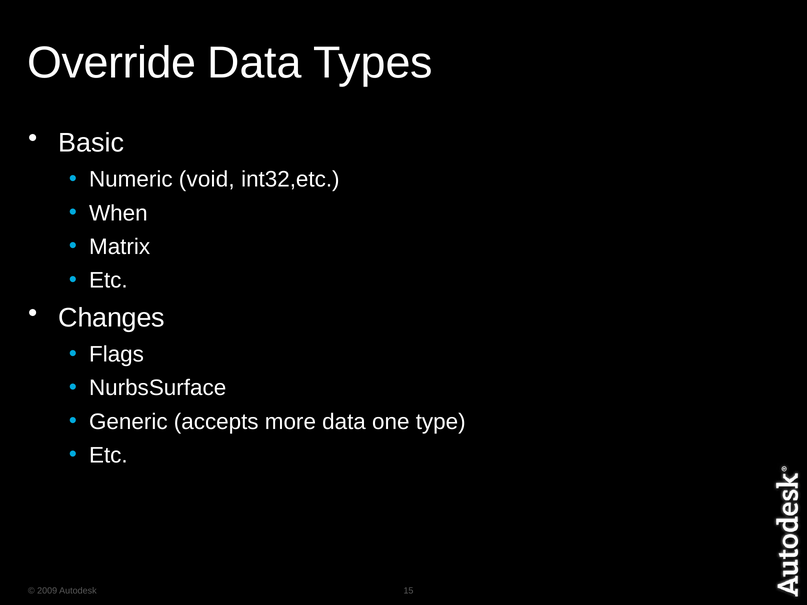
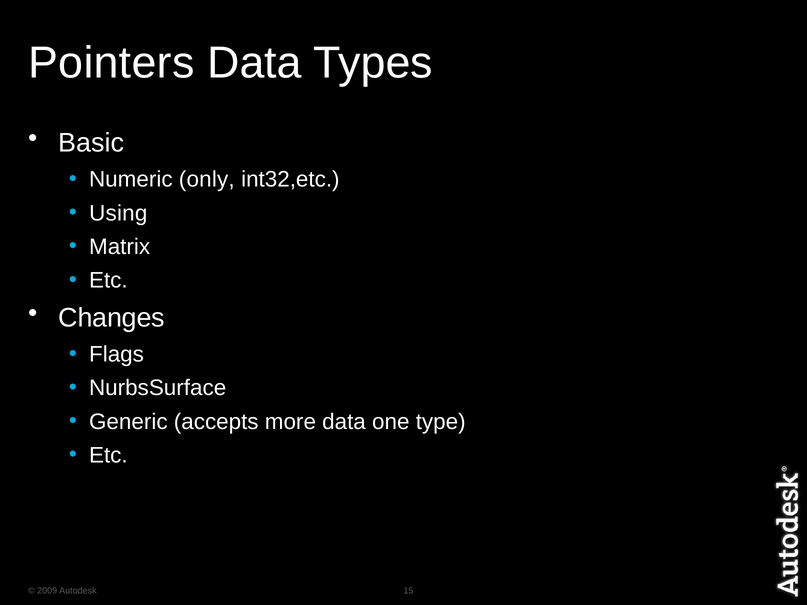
Override: Override -> Pointers
void: void -> only
When: When -> Using
